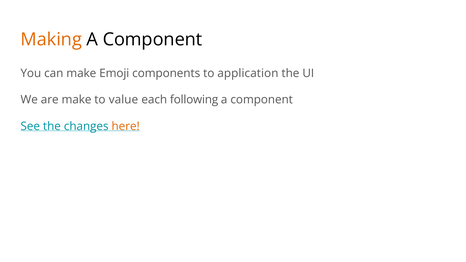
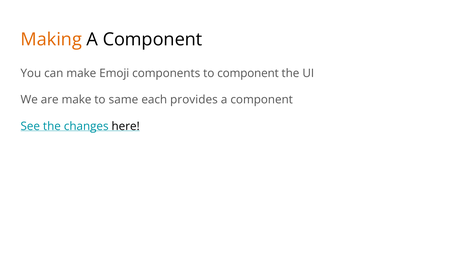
to application: application -> component
value: value -> same
following: following -> provides
here colour: orange -> black
